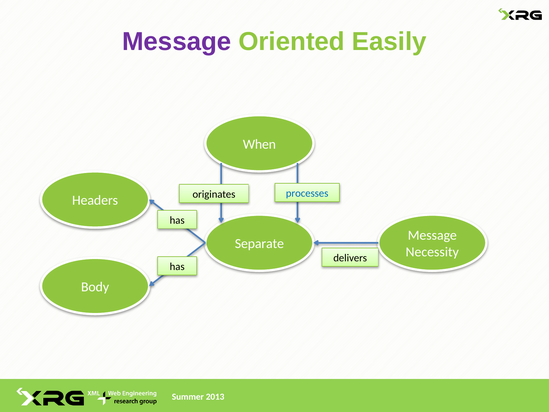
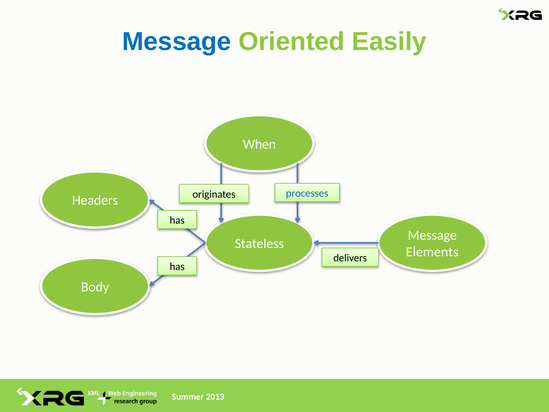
Message at (177, 42) colour: purple -> blue
Separate: Separate -> Stateless
Necessity: Necessity -> Elements
